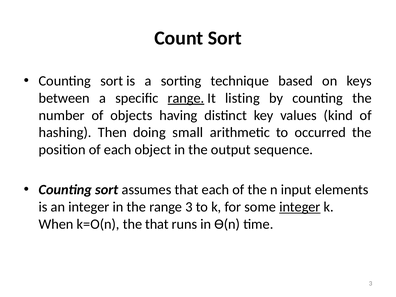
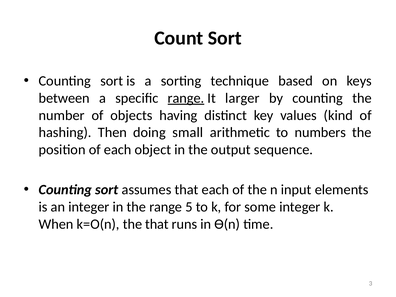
listing: listing -> larger
occurred: occurred -> numbers
range 3: 3 -> 5
integer at (300, 207) underline: present -> none
